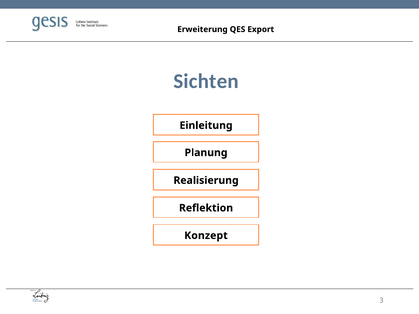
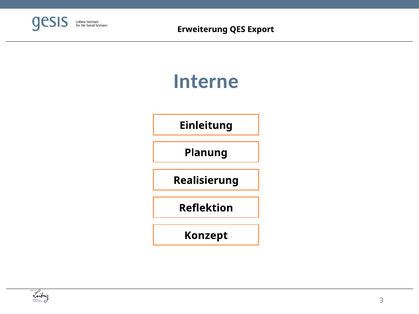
Sichten: Sichten -> Interne
